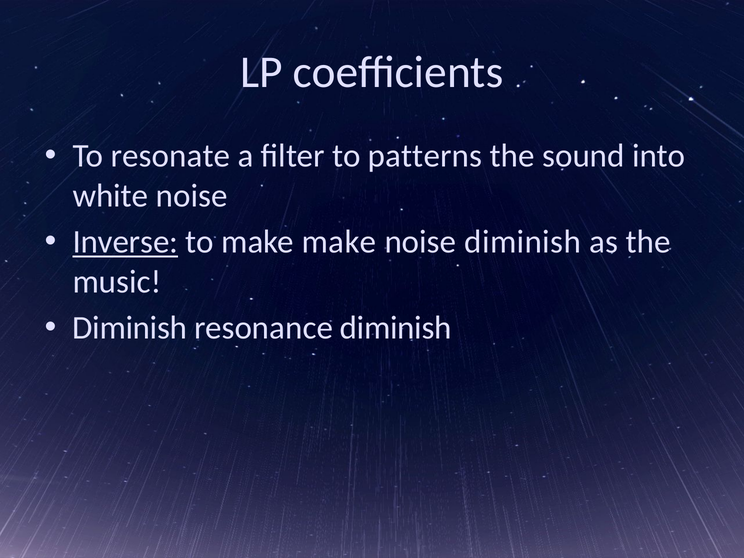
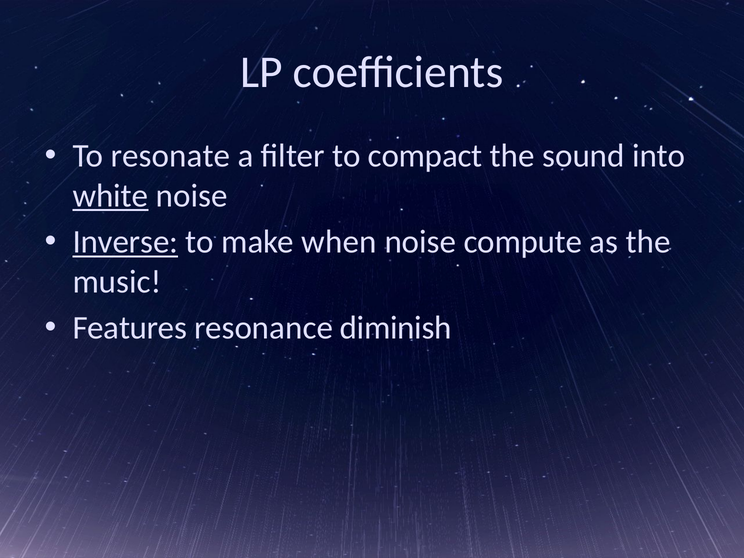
patterns: patterns -> compact
white underline: none -> present
make make: make -> when
noise diminish: diminish -> compute
Diminish at (130, 328): Diminish -> Features
